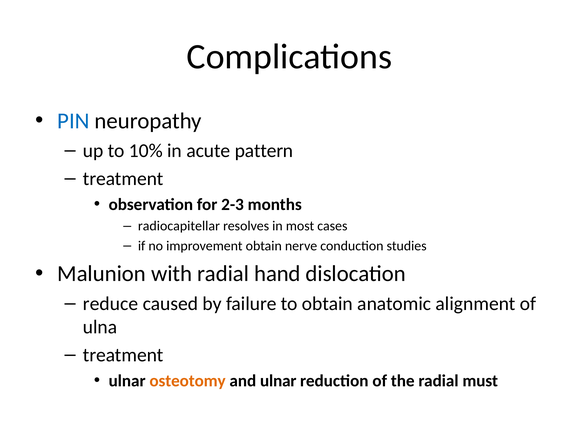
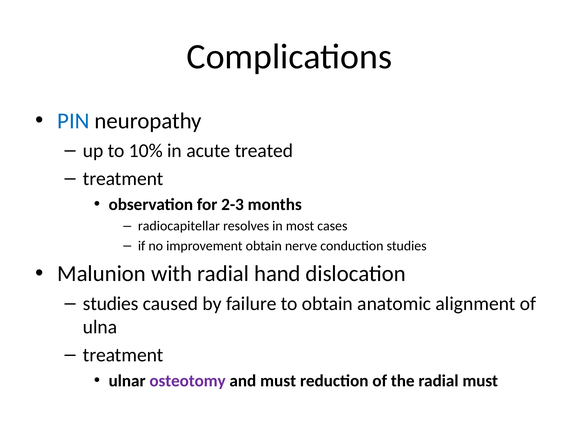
pattern: pattern -> treated
reduce at (111, 304): reduce -> studies
osteotomy colour: orange -> purple
and ulnar: ulnar -> must
